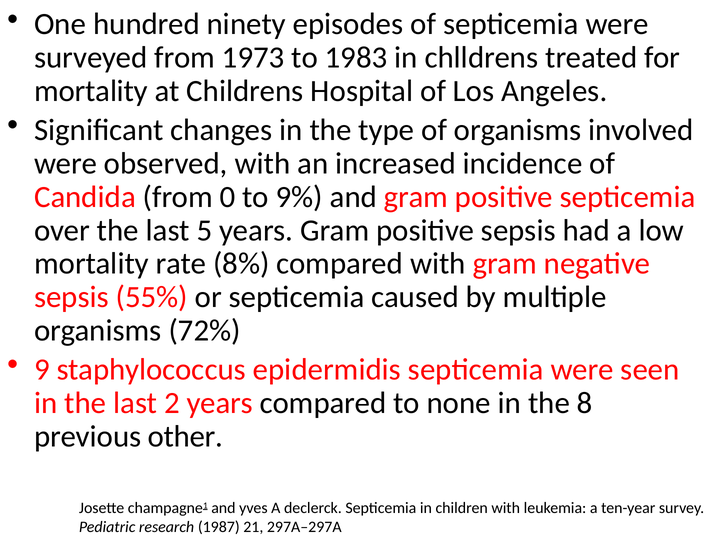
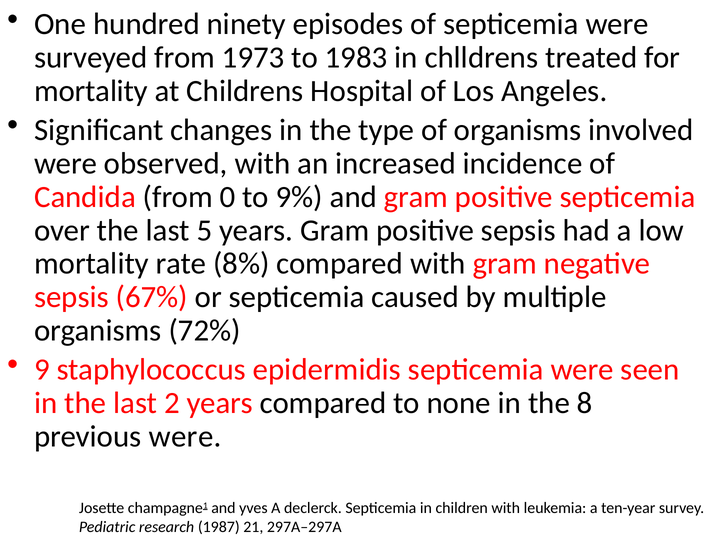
55%: 55% -> 67%
previous other: other -> were
